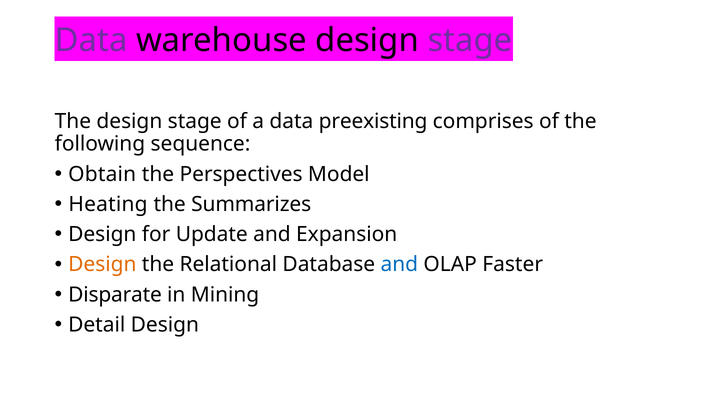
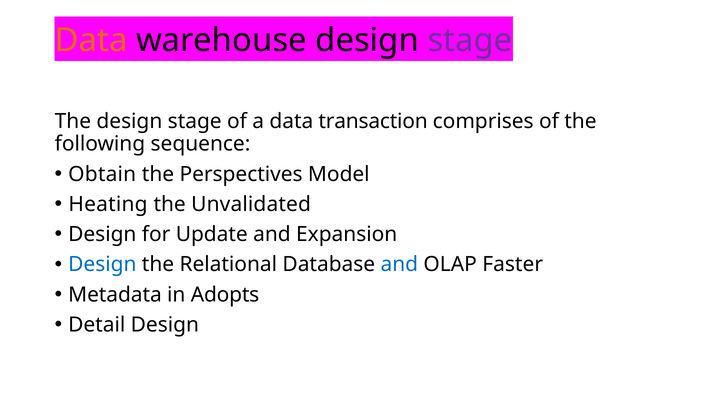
Data at (91, 41) colour: purple -> orange
preexisting: preexisting -> transaction
Summarizes: Summarizes -> Unvalidated
Design at (102, 264) colour: orange -> blue
Disparate: Disparate -> Metadata
Mining: Mining -> Adopts
